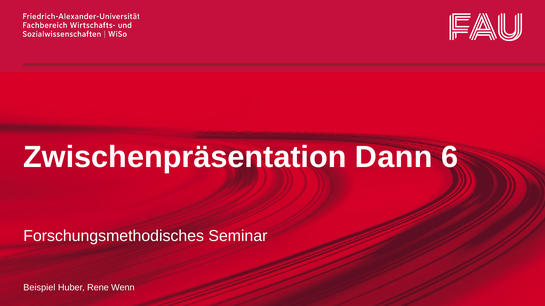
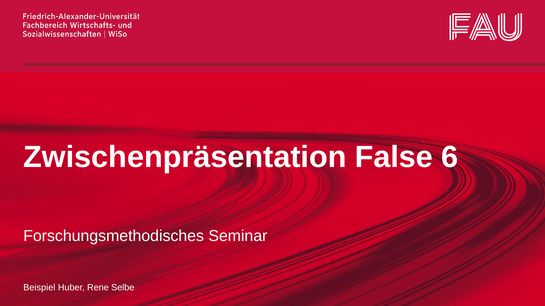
Dann: Dann -> False
Wenn: Wenn -> Selbe
